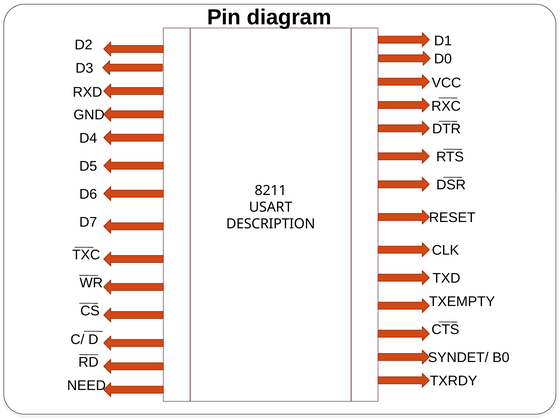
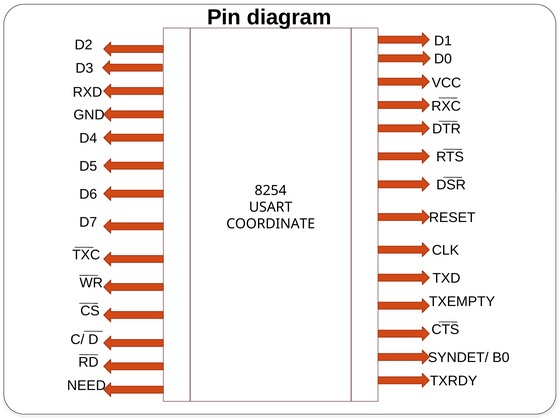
8211: 8211 -> 8254
DESCRIPTION: DESCRIPTION -> COORDINATE
